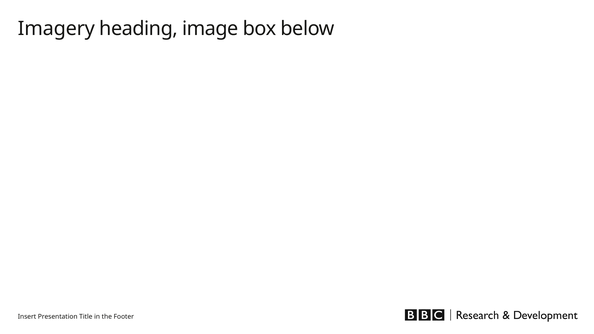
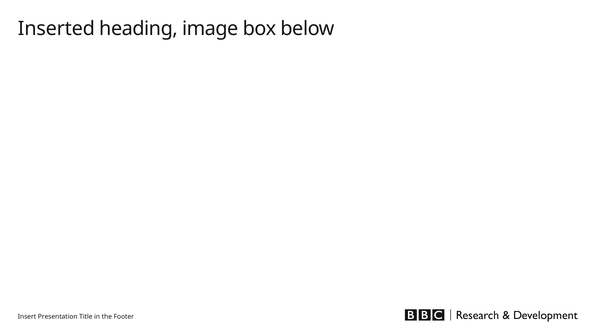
Imagery: Imagery -> Inserted
